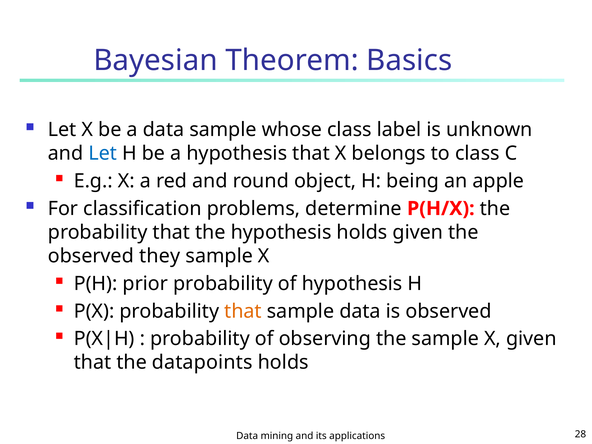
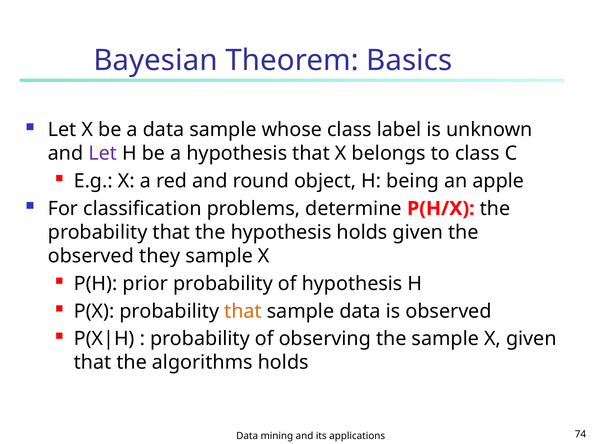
Let at (103, 153) colour: blue -> purple
datapoints: datapoints -> algorithms
28: 28 -> 74
